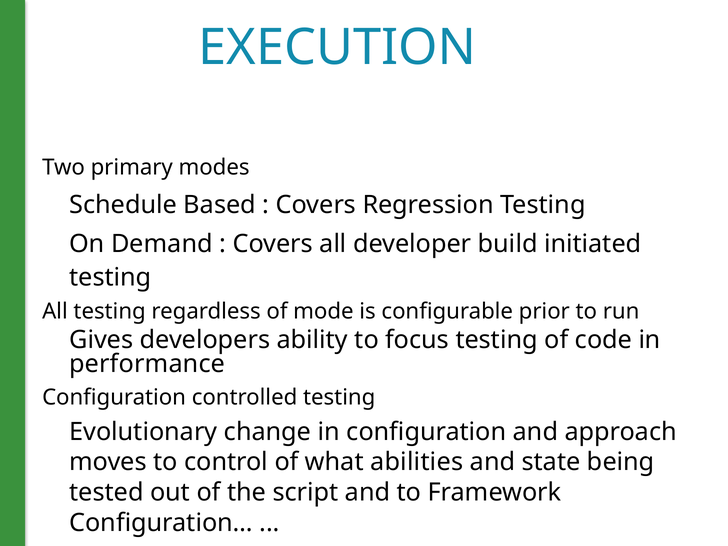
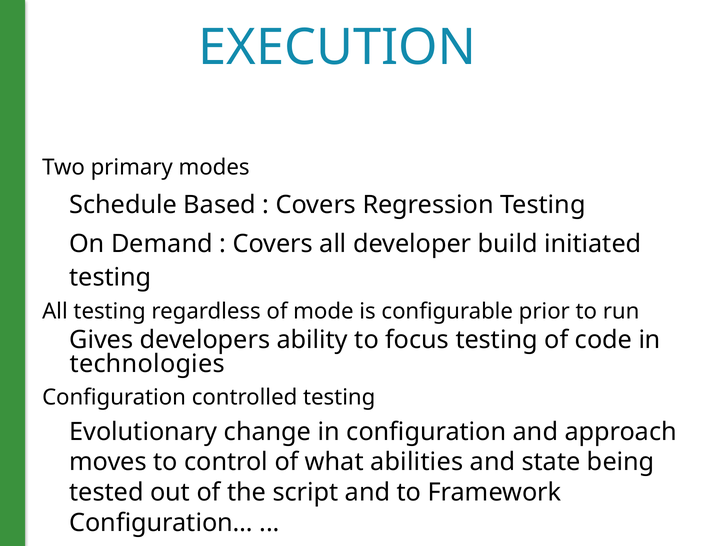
performance: performance -> technologies
